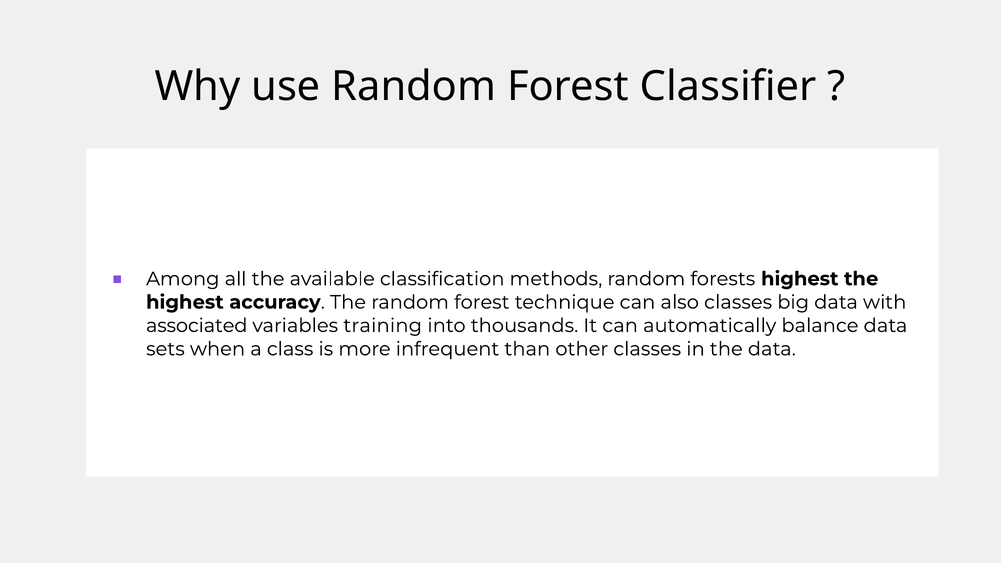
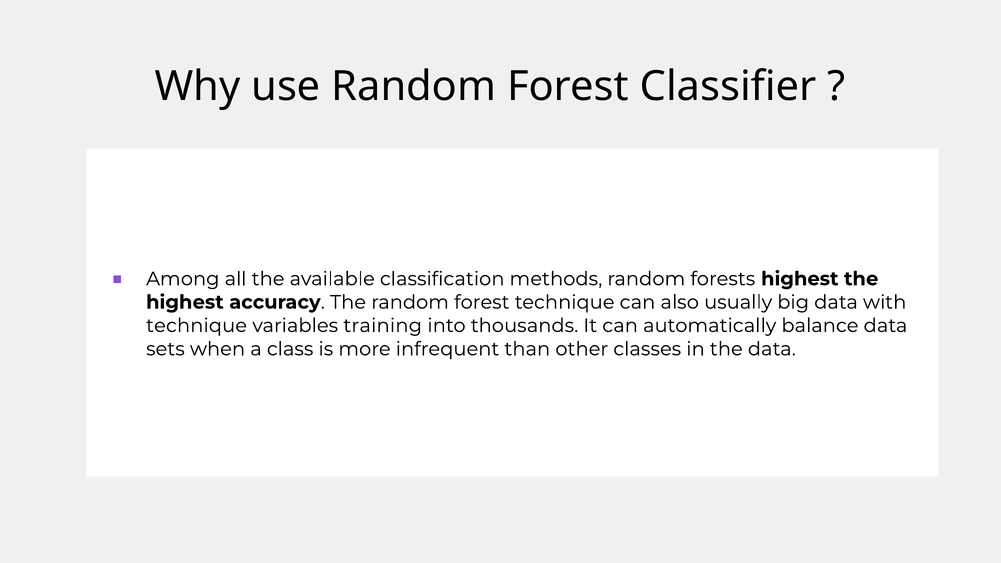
also classes: classes -> usually
associated at (197, 326): associated -> technique
